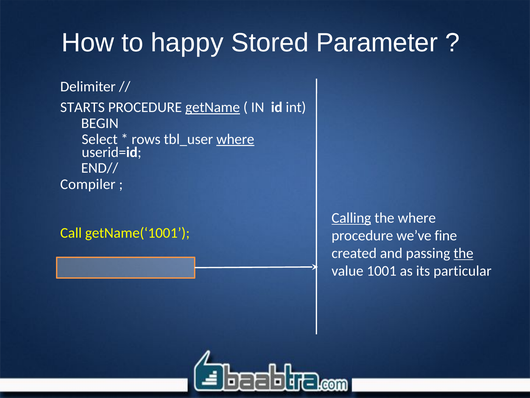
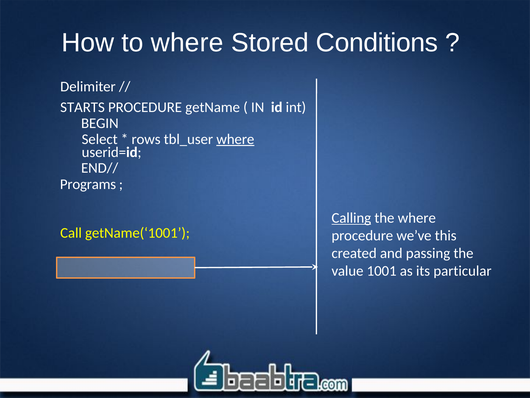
to happy: happy -> where
Parameter: Parameter -> Conditions
getName underline: present -> none
Compiler: Compiler -> Programs
fine: fine -> this
the at (463, 253) underline: present -> none
